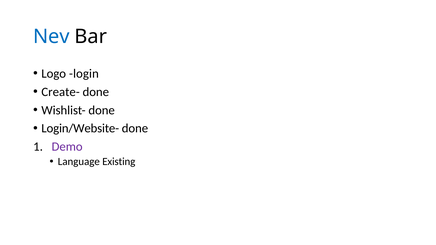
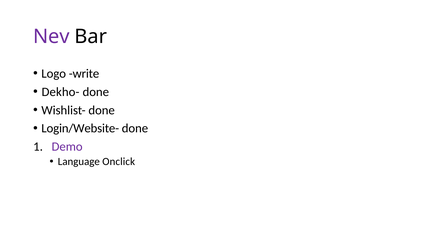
Nev colour: blue -> purple
login: login -> write
Create-: Create- -> Dekho-
Existing: Existing -> Onclick
